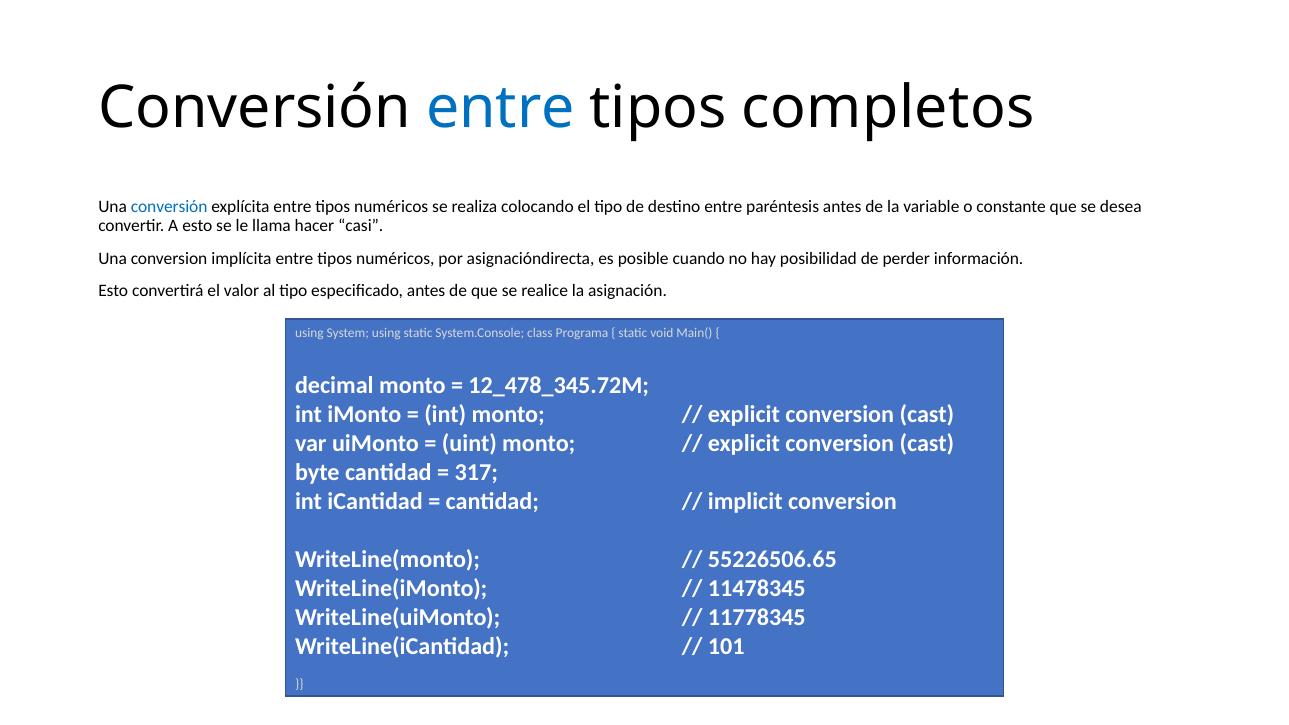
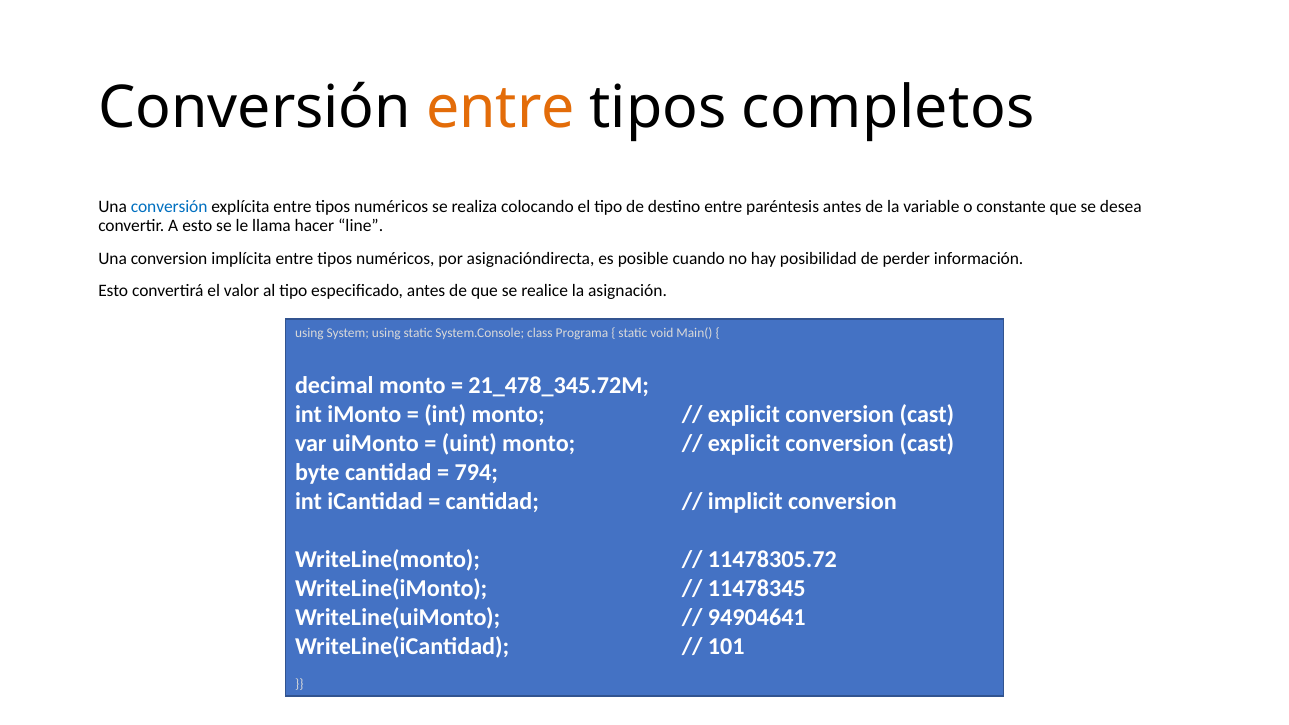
entre at (501, 108) colour: blue -> orange
casi: casi -> line
12_478_345.72M: 12_478_345.72M -> 21_478_345.72M
317: 317 -> 794
55226506.65: 55226506.65 -> 11478305.72
11778345: 11778345 -> 94904641
